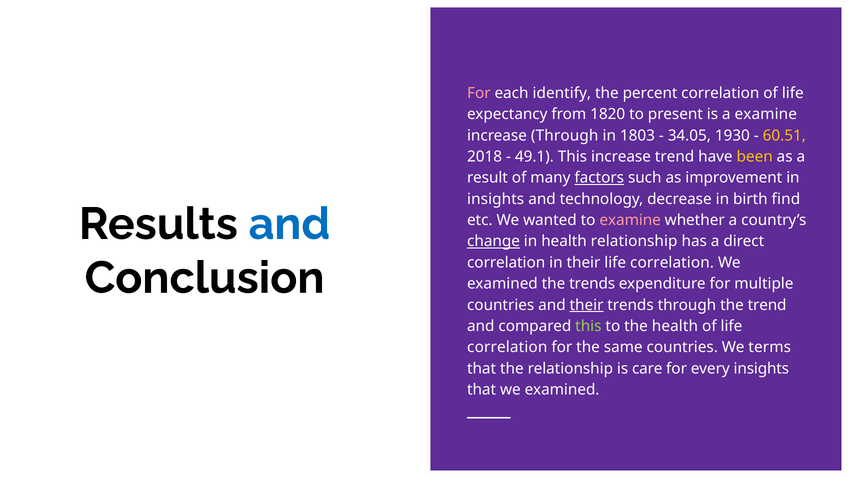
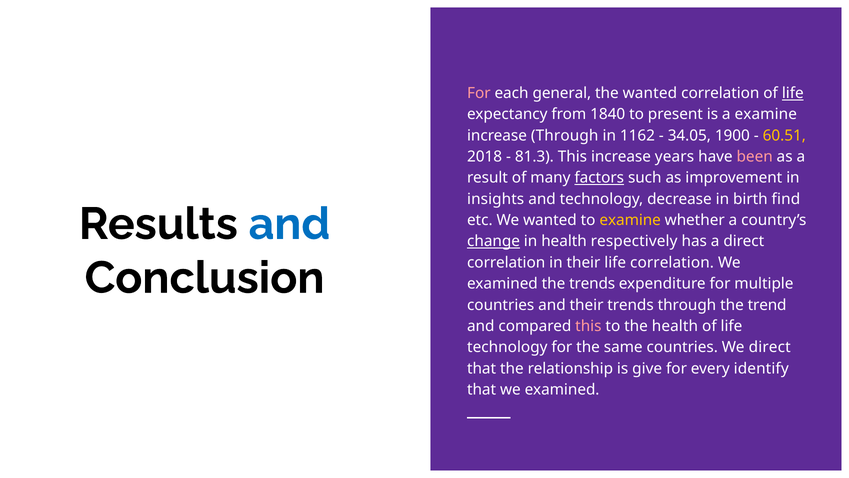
identify: identify -> general
the percent: percent -> wanted
life at (793, 93) underline: none -> present
1820: 1820 -> 1840
1803: 1803 -> 1162
1930: 1930 -> 1900
49.1: 49.1 -> 81.3
increase trend: trend -> years
been colour: yellow -> pink
examine at (630, 220) colour: pink -> yellow
health relationship: relationship -> respectively
their at (587, 305) underline: present -> none
this at (588, 326) colour: light green -> pink
correlation at (507, 347): correlation -> technology
We terms: terms -> direct
care: care -> give
every insights: insights -> identify
